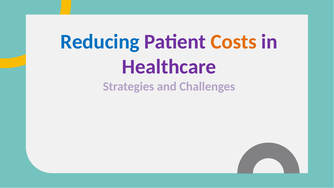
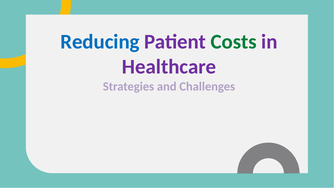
Costs colour: orange -> green
